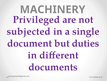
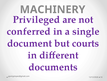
subjected: subjected -> conferred
duties: duties -> courts
